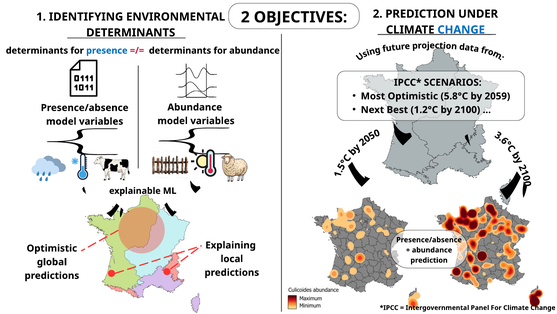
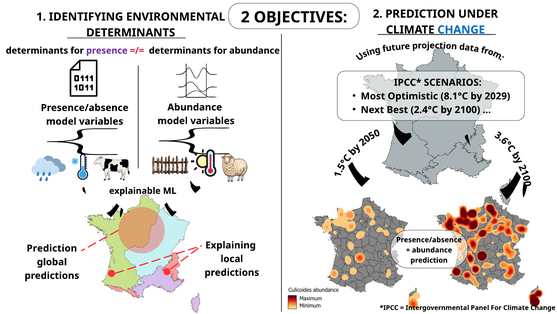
presence colour: blue -> purple
5.8°C: 5.8°C -> 8.1°C
2059: 2059 -> 2029
1.2°C: 1.2°C -> 2.4°C
Optimistic at (52, 248): Optimistic -> Prediction
